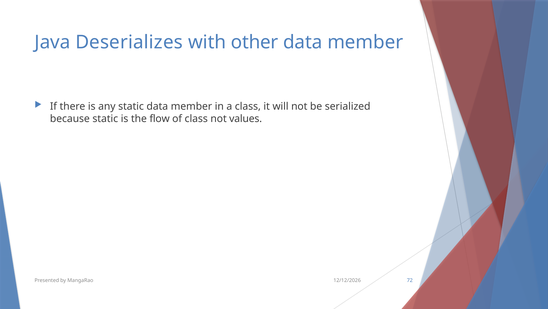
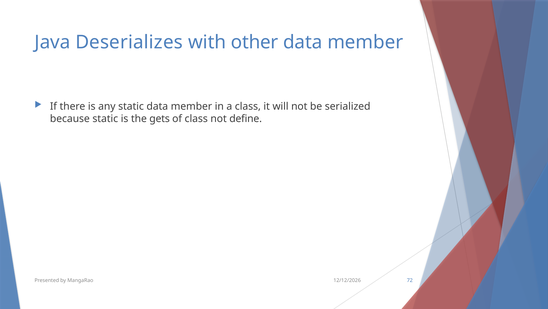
flow: flow -> gets
values: values -> define
